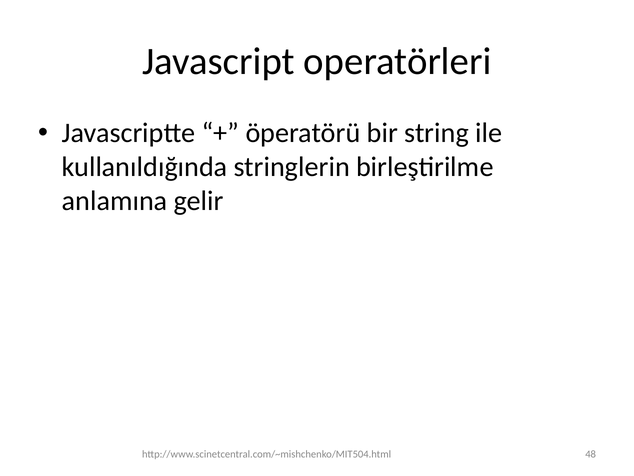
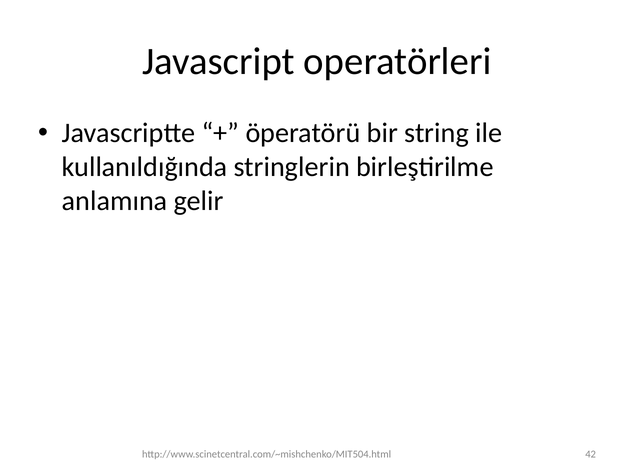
48: 48 -> 42
